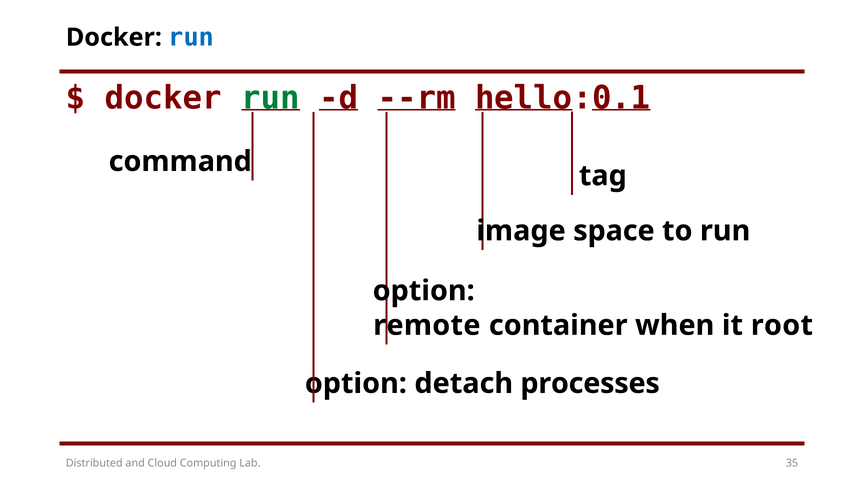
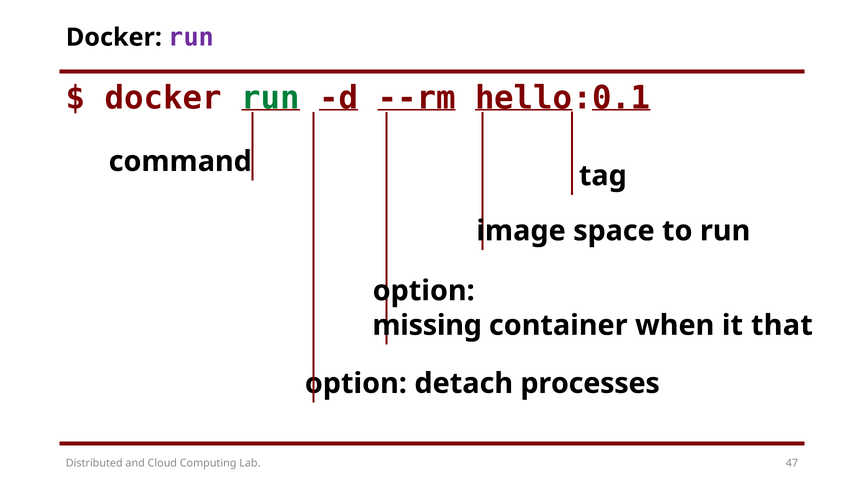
run at (191, 37) colour: blue -> purple
remote: remote -> missing
root: root -> that
35: 35 -> 47
